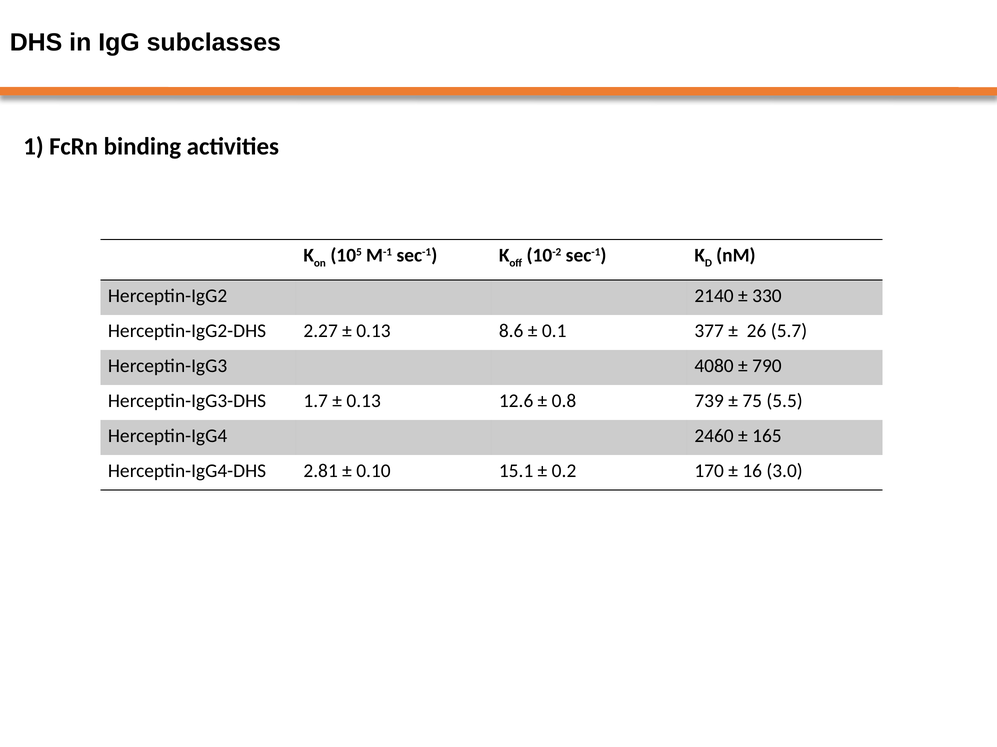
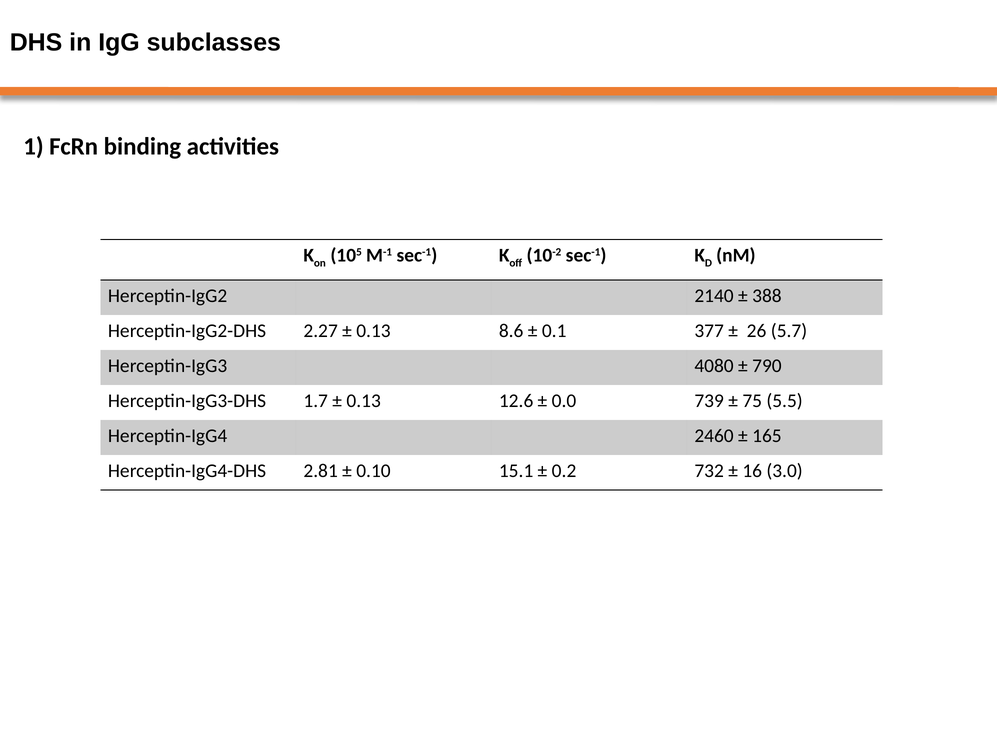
330: 330 -> 388
0.8: 0.8 -> 0.0
170: 170 -> 732
